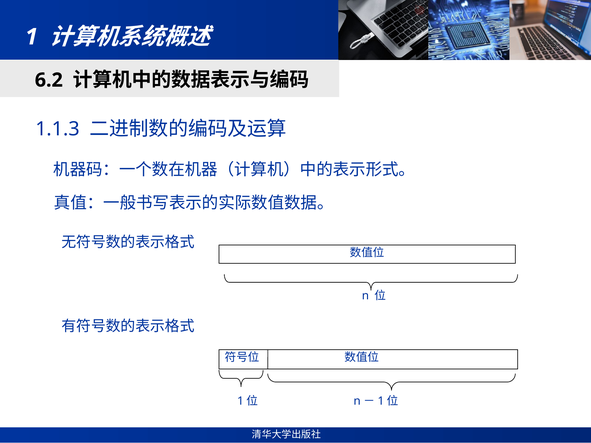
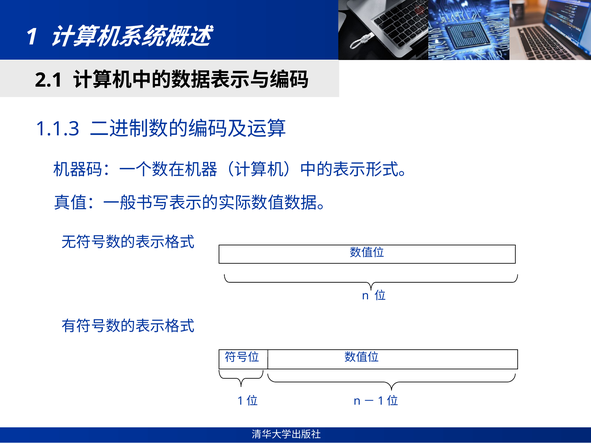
6.2: 6.2 -> 2.1
